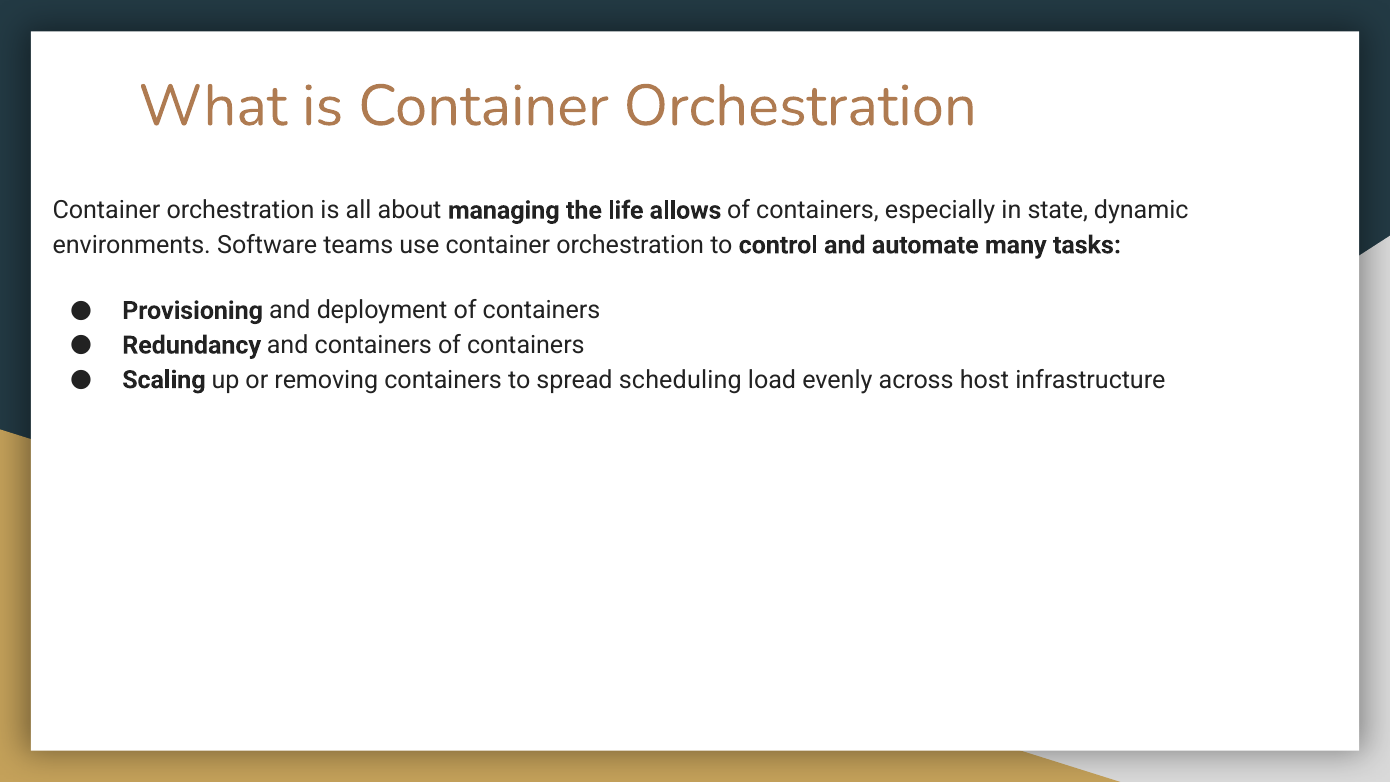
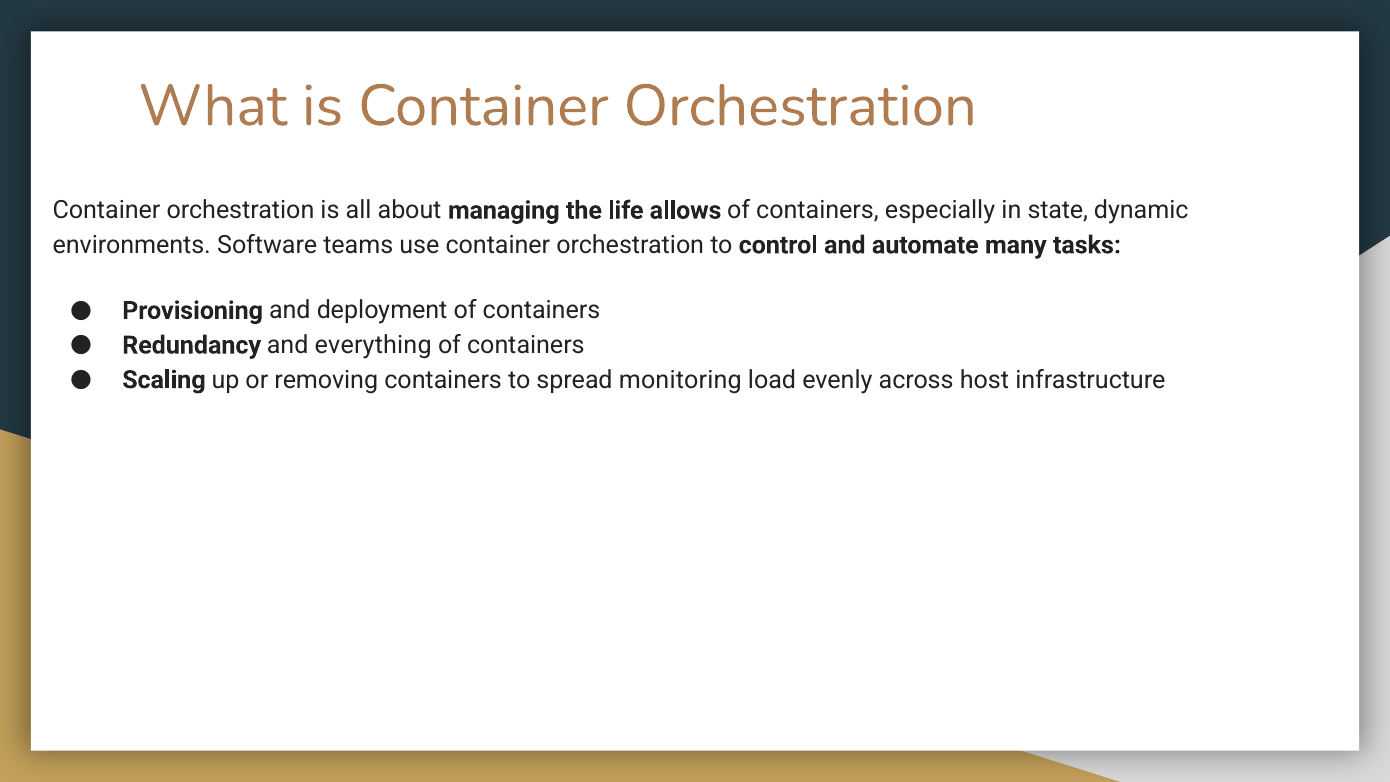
and containers: containers -> everything
scheduling: scheduling -> monitoring
